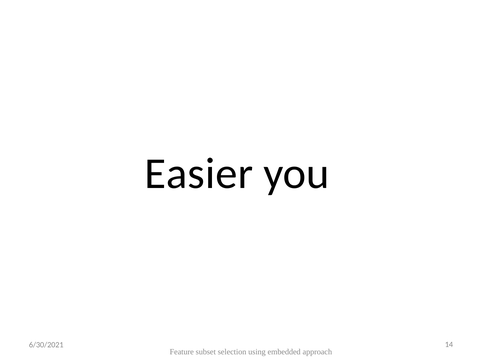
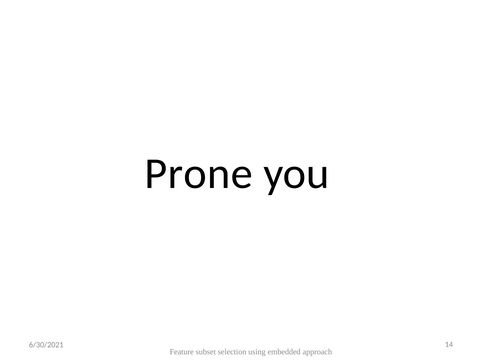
Easier: Easier -> Prone
